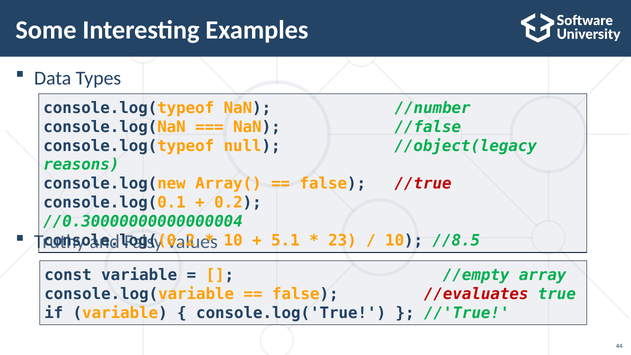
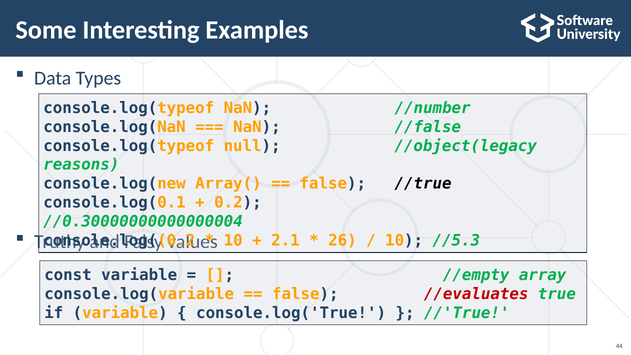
//true colour: red -> black
5.1: 5.1 -> 2.1
23: 23 -> 26
//8.5: //8.5 -> //5.3
